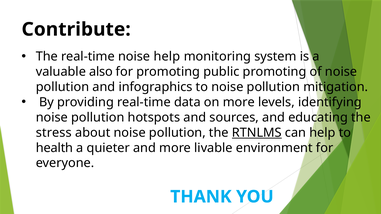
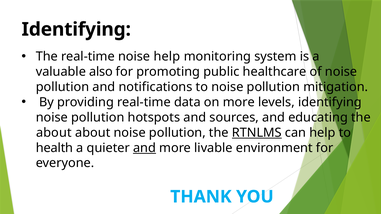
Contribute at (76, 29): Contribute -> Identifying
public promoting: promoting -> healthcare
infographics: infographics -> notifications
stress at (54, 133): stress -> about
and at (144, 148) underline: none -> present
